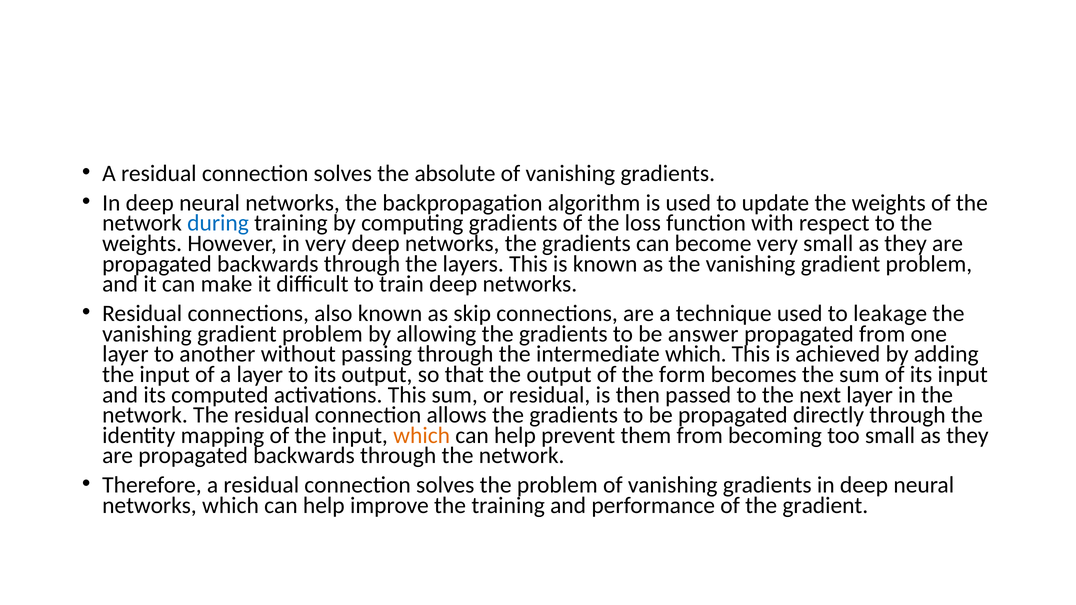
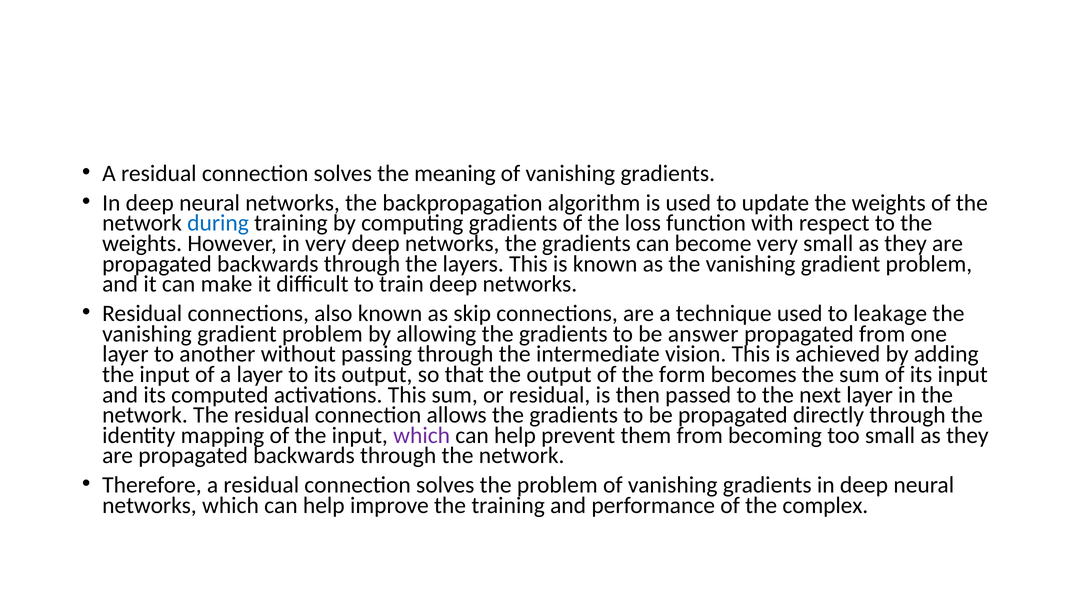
absolute: absolute -> meaning
intermediate which: which -> vision
which at (422, 436) colour: orange -> purple
the gradient: gradient -> complex
